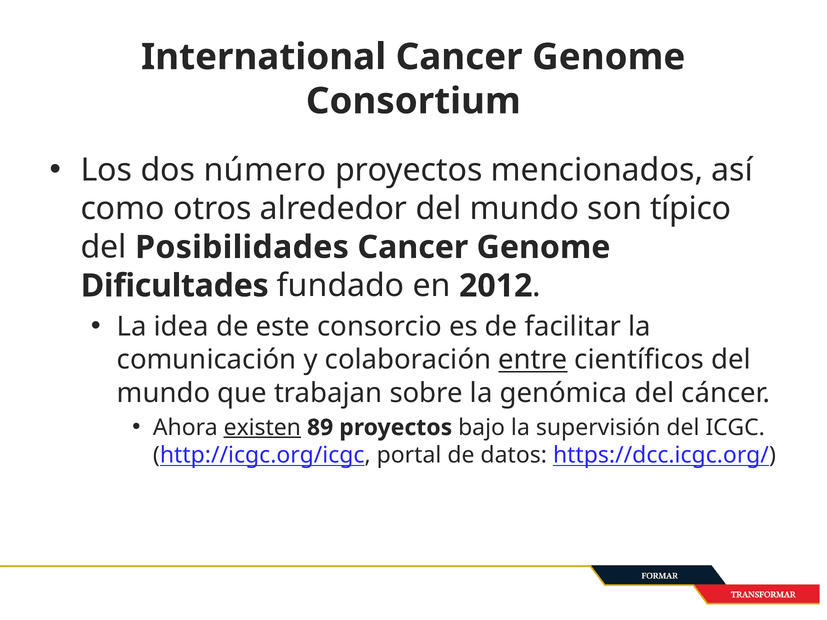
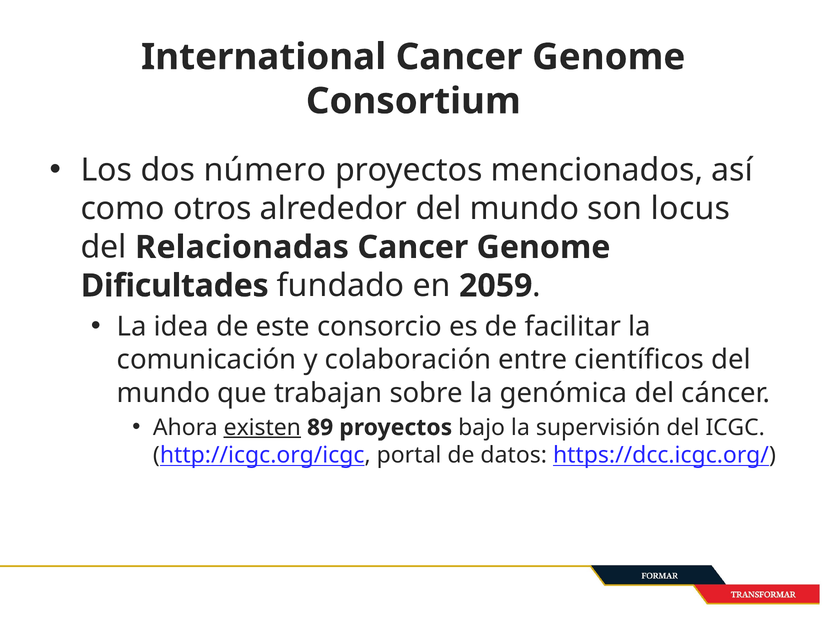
típico: típico -> locus
Posibilidades: Posibilidades -> Relacionadas
2012: 2012 -> 2059
entre underline: present -> none
